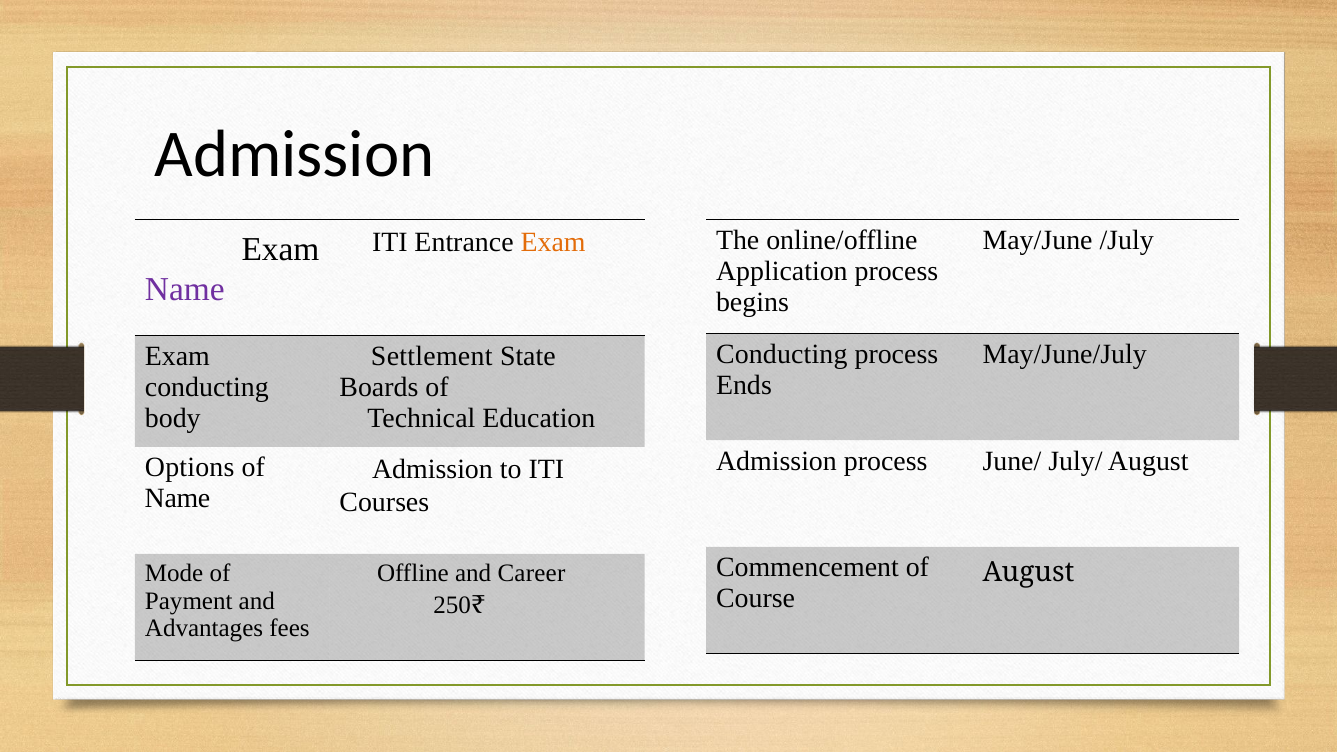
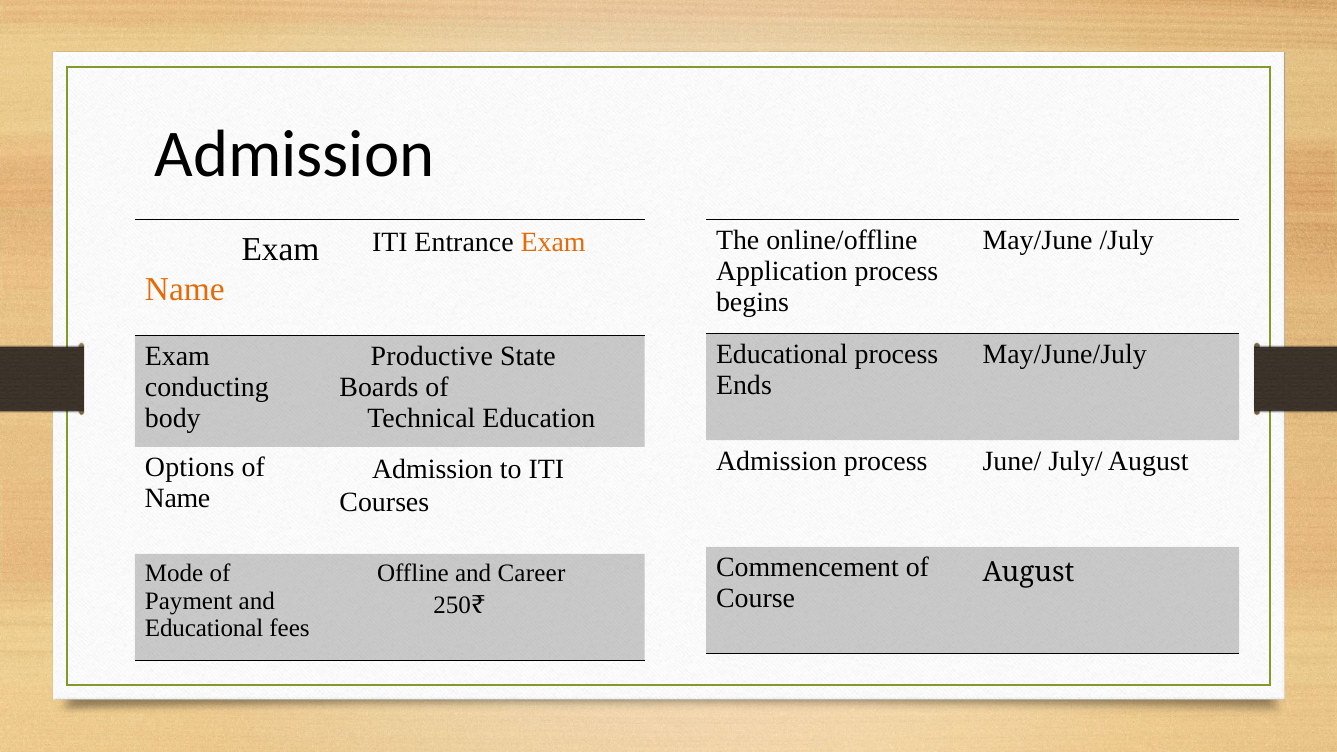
Name at (185, 289) colour: purple -> orange
Conducting at (782, 354): Conducting -> Educational
Settlement: Settlement -> Productive
Advantages at (204, 629): Advantages -> Educational
